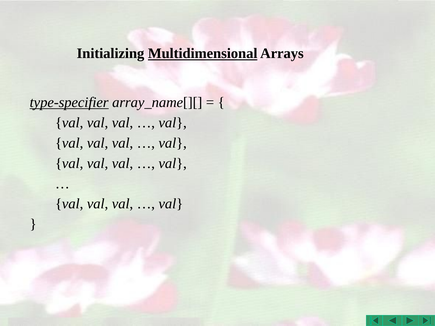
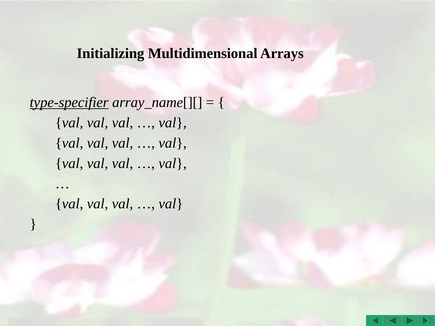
Multidimensional underline: present -> none
